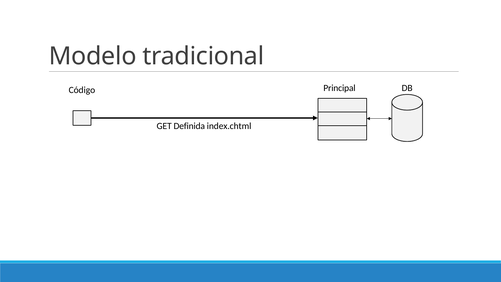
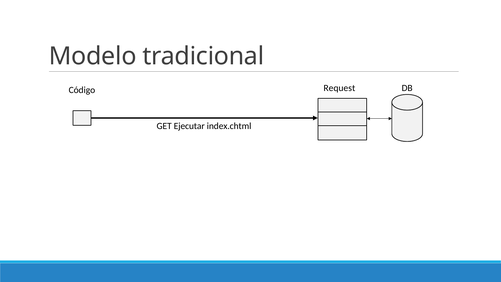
Principal: Principal -> Request
Definida: Definida -> Ejecutar
